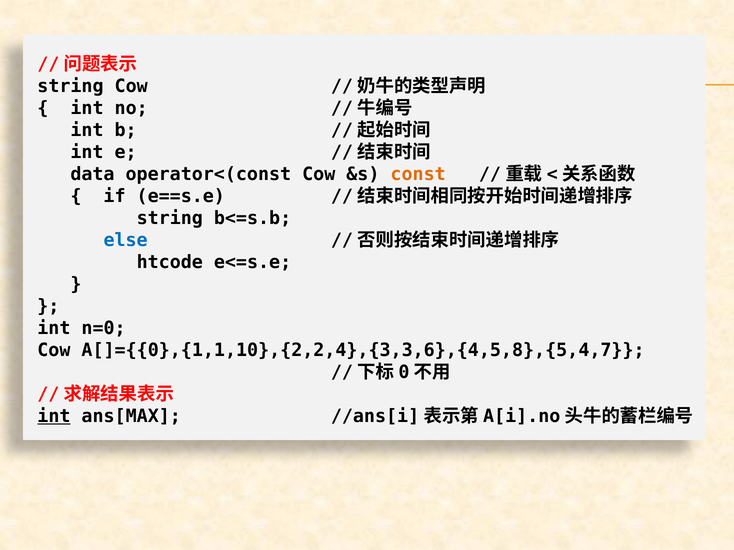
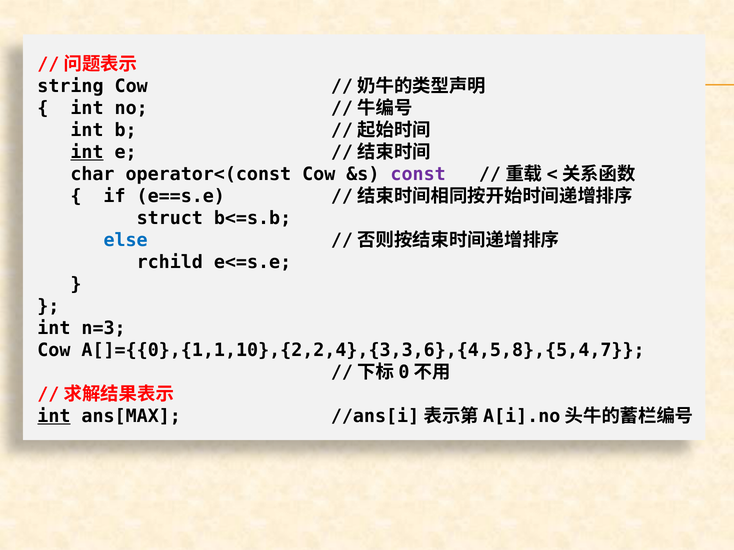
int at (87, 152) underline: none -> present
data: data -> char
const colour: orange -> purple
string at (170, 218): string -> struct
htcode: htcode -> rchild
n=0: n=0 -> n=3
